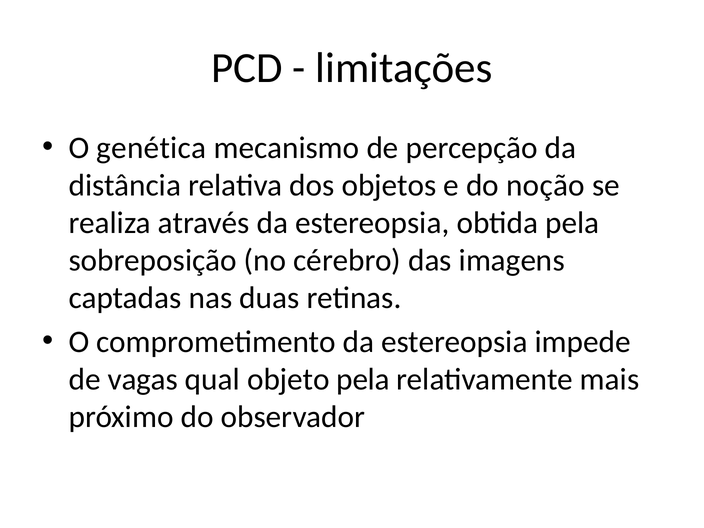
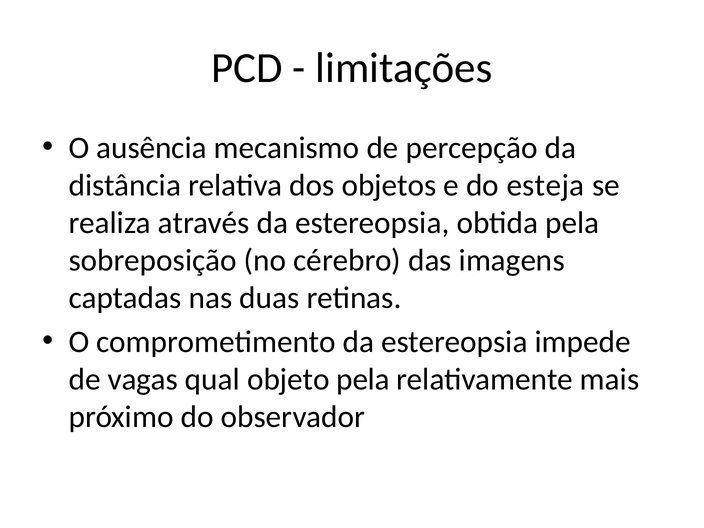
genética: genética -> ausência
noção: noção -> esteja
